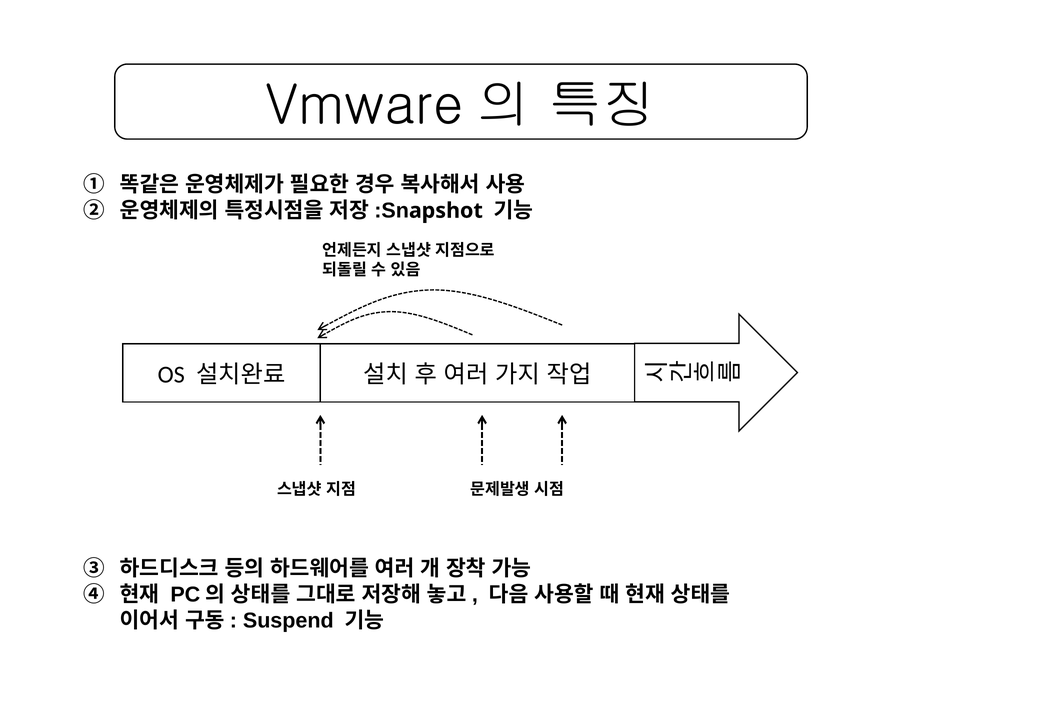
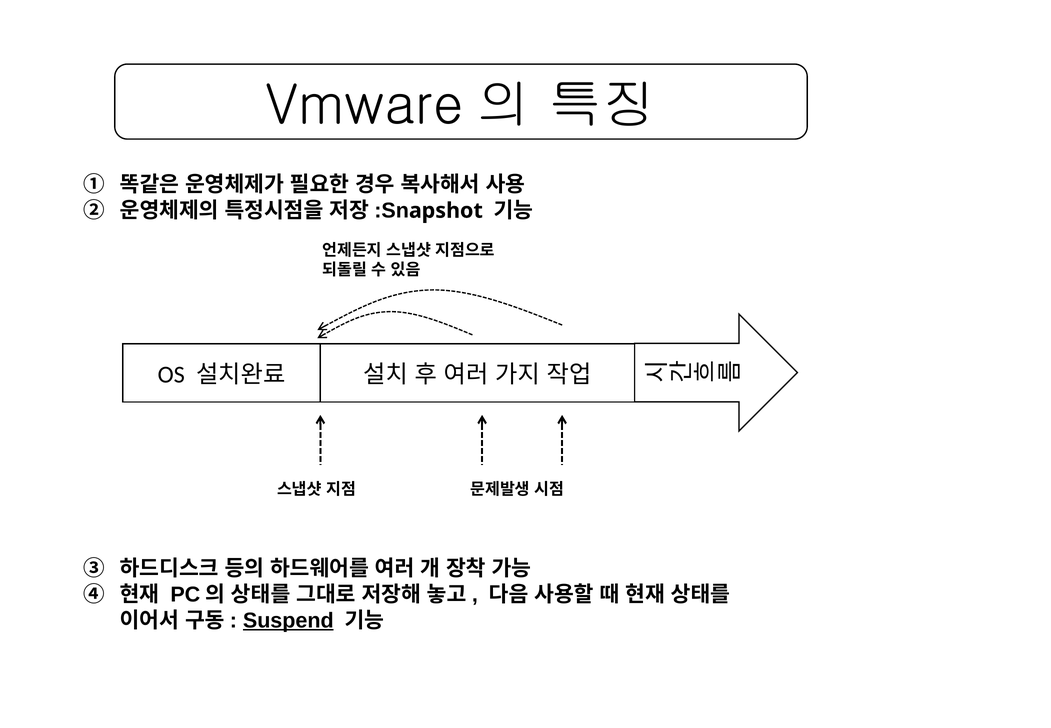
Suspend underline: none -> present
